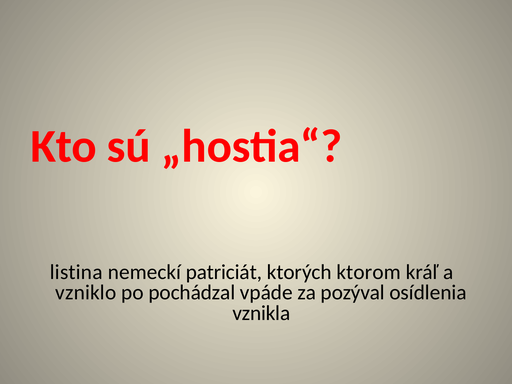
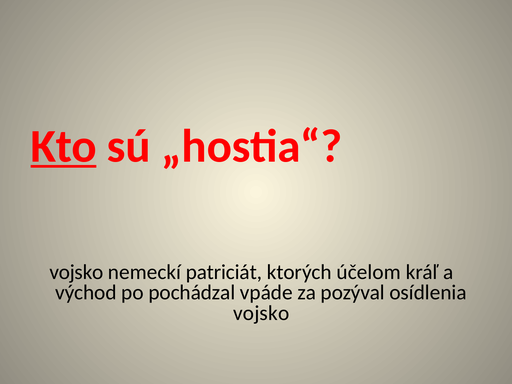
Kto underline: none -> present
listina at (76, 272): listina -> vojsko
ktorom: ktorom -> účelom
vzniklo: vzniklo -> východ
vznikla at (261, 313): vznikla -> vojsko
